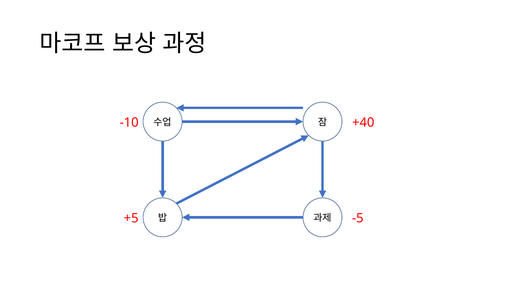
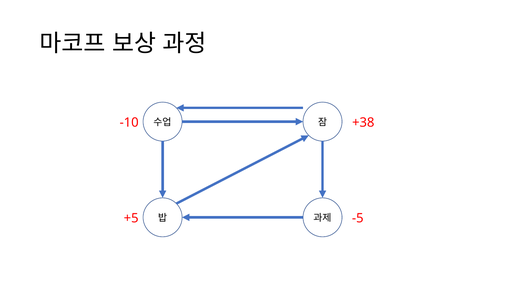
+40: +40 -> +38
